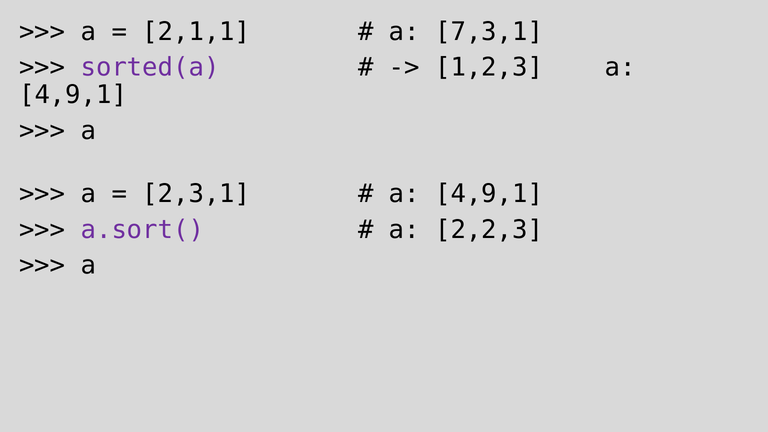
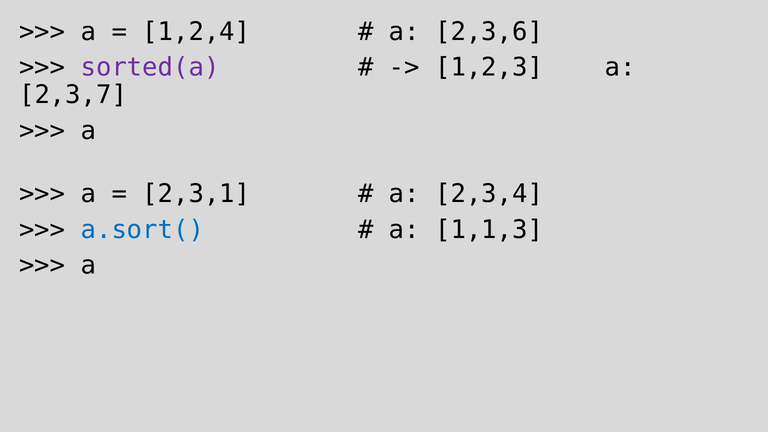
2,1,1: 2,1,1 -> 1,2,4
7,3,1: 7,3,1 -> 2,3,6
4,9,1 at (73, 95): 4,9,1 -> 2,3,7
4,9,1 at (489, 194): 4,9,1 -> 2,3,4
a.sort( colour: purple -> blue
2,2,3: 2,2,3 -> 1,1,3
